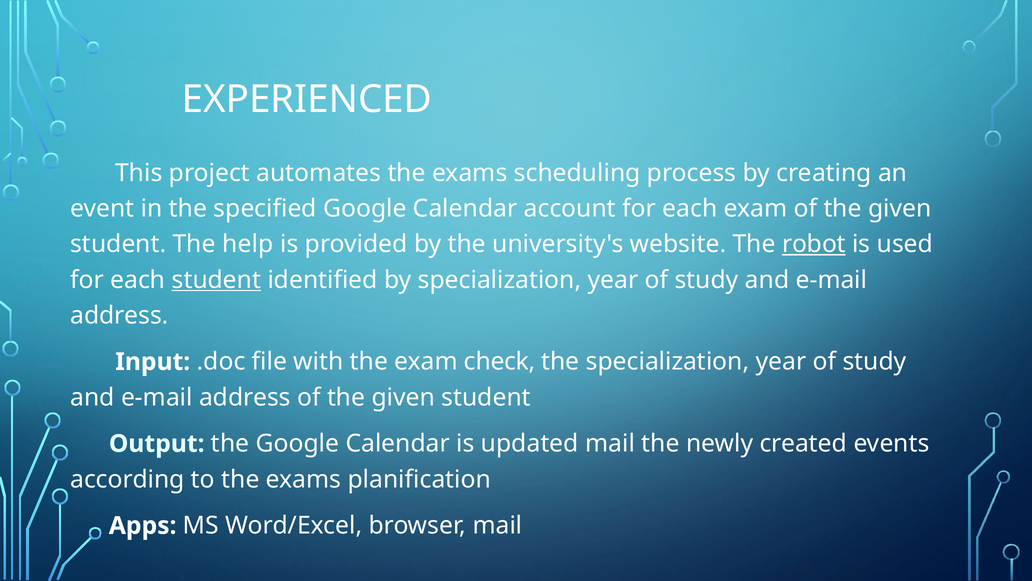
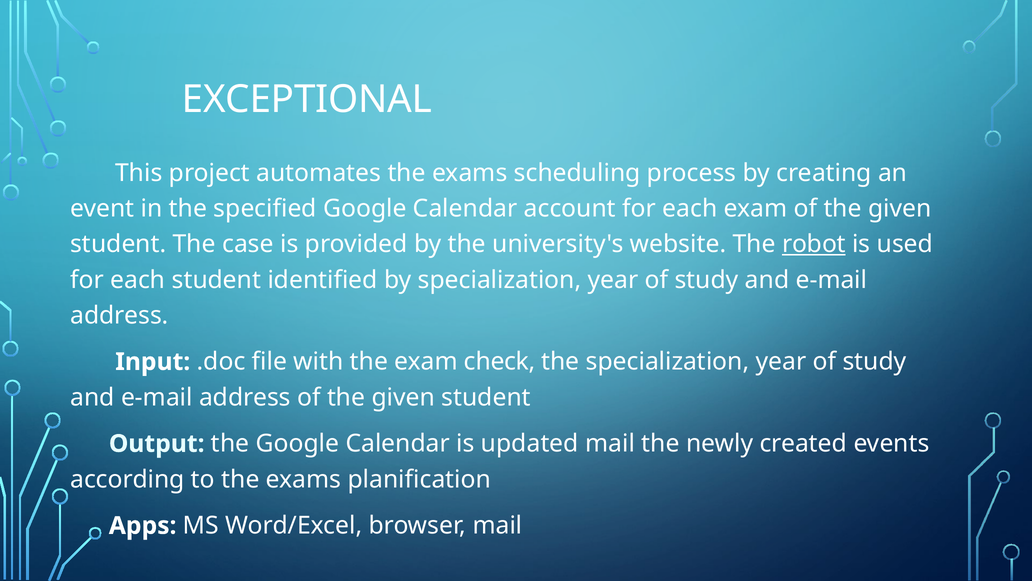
EXPERIENCED: EXPERIENCED -> EXCEPTIONAL
help: help -> case
student at (216, 280) underline: present -> none
